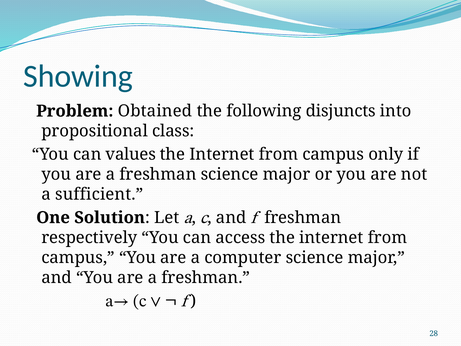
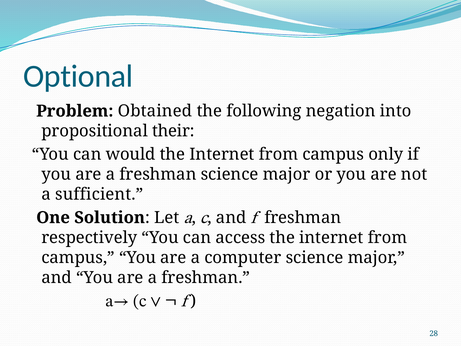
Showing: Showing -> Optional
disjuncts: disjuncts -> negation
class: class -> their
values: values -> would
